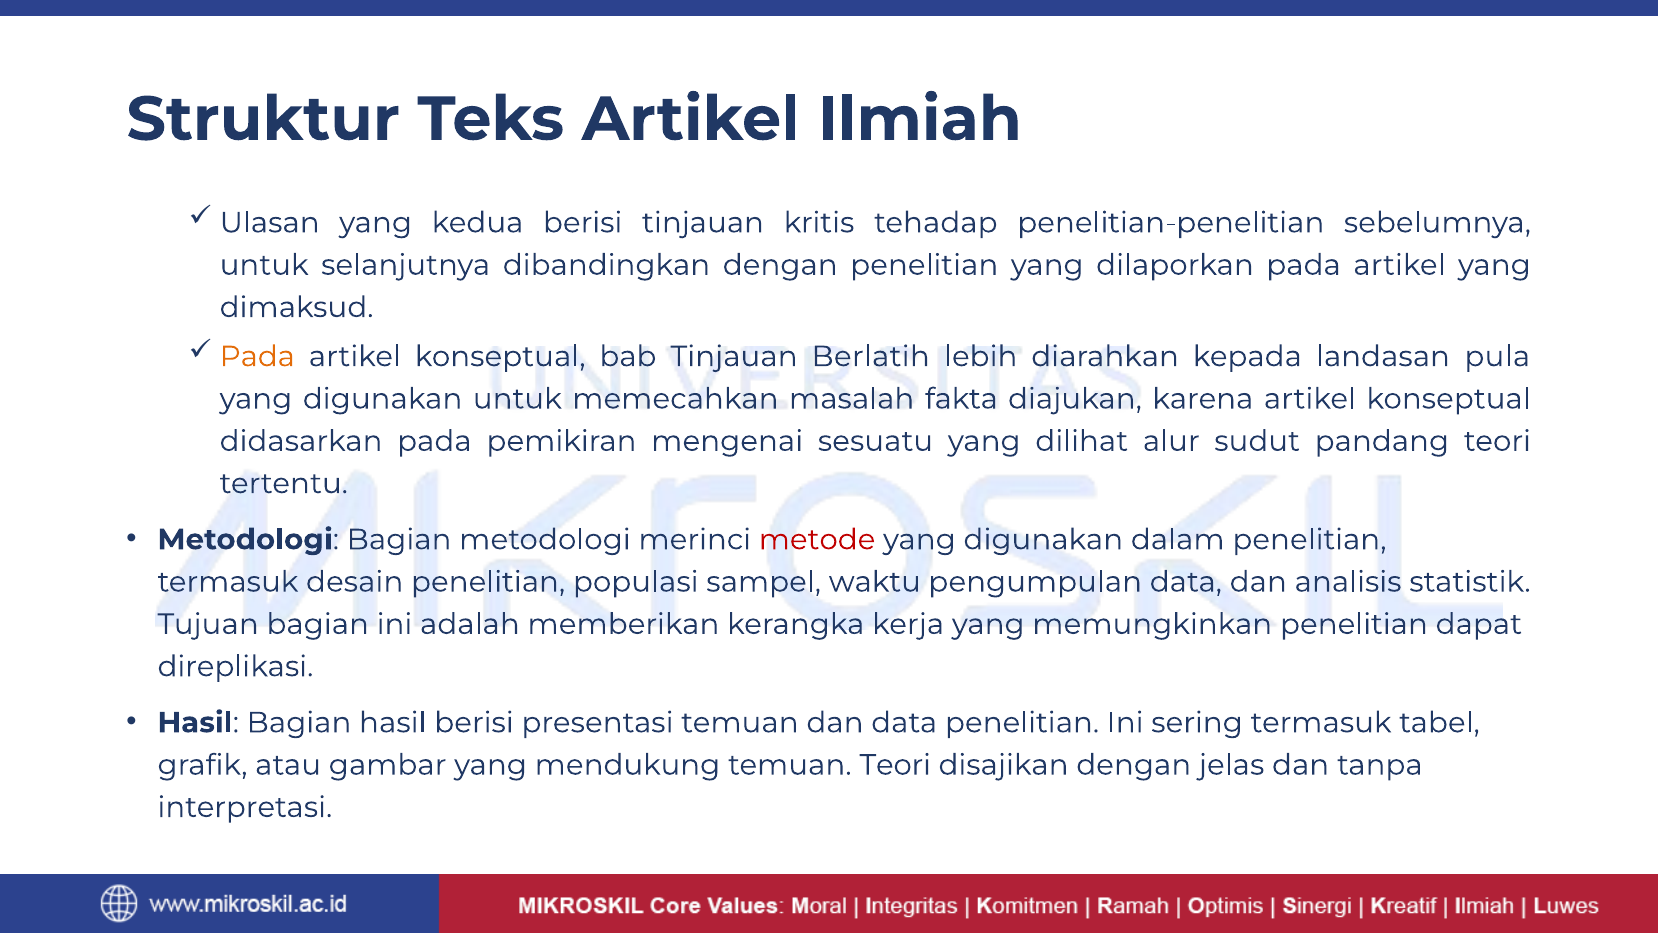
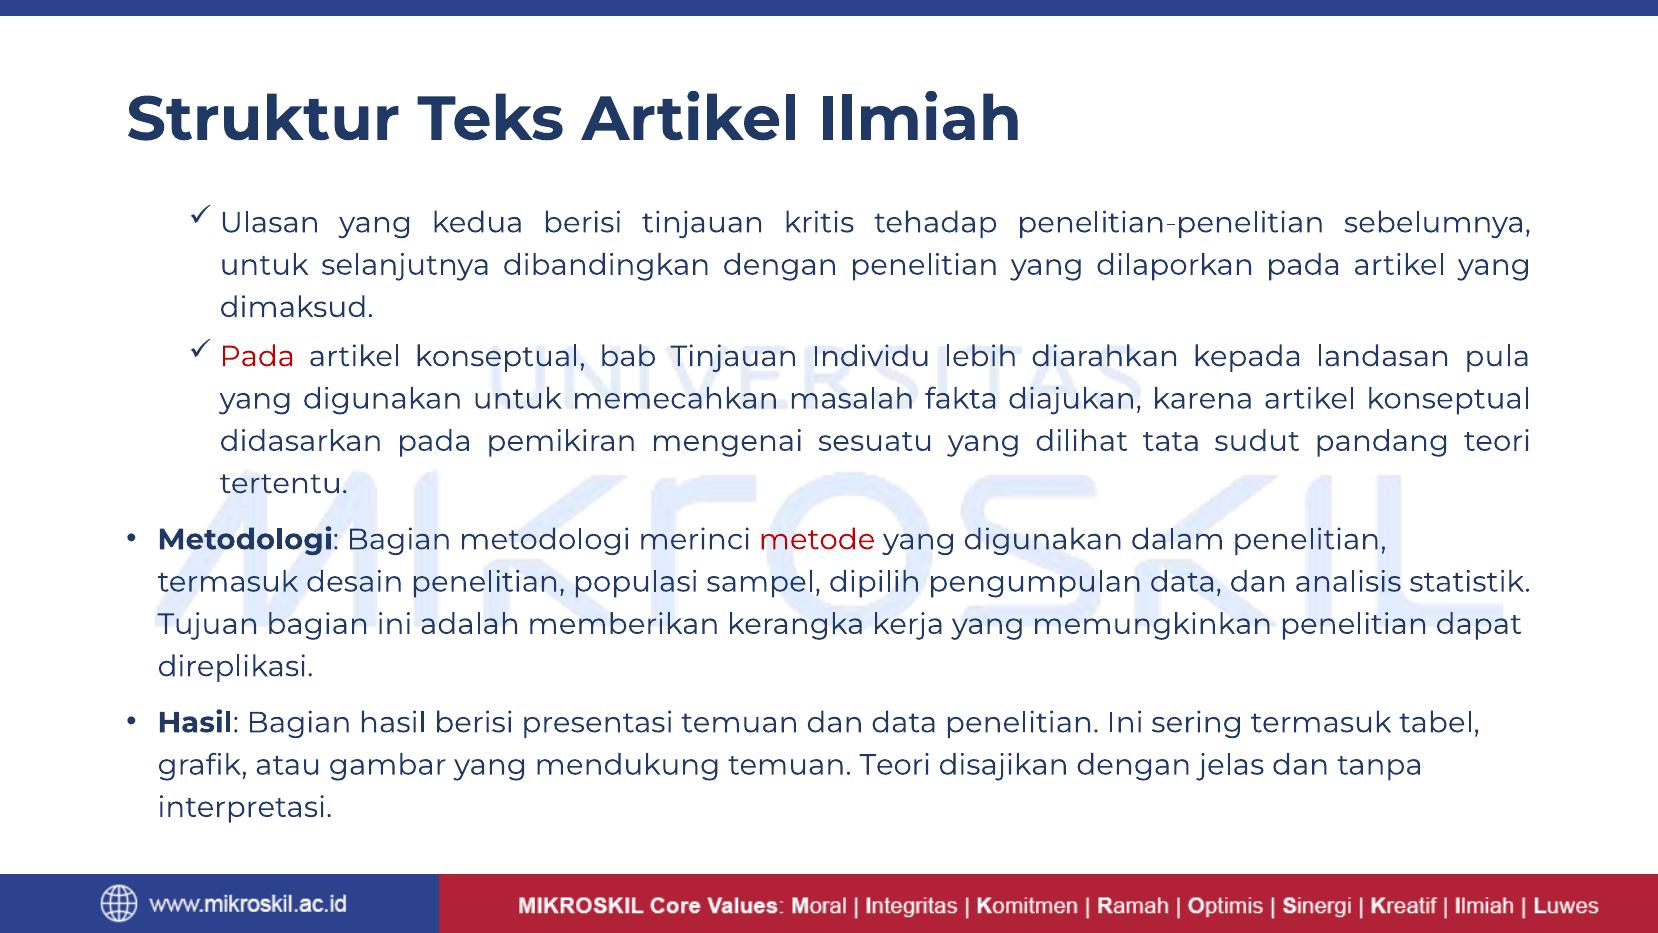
Pada at (257, 356) colour: orange -> red
Berlatih: Berlatih -> Individu
alur: alur -> tata
waktu: waktu -> dipilih
